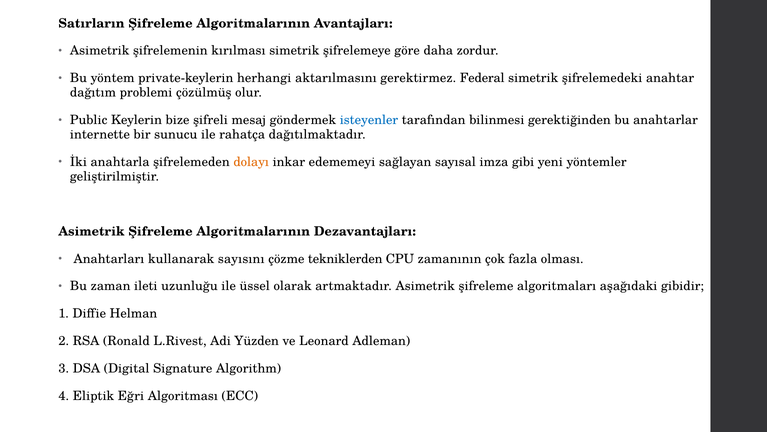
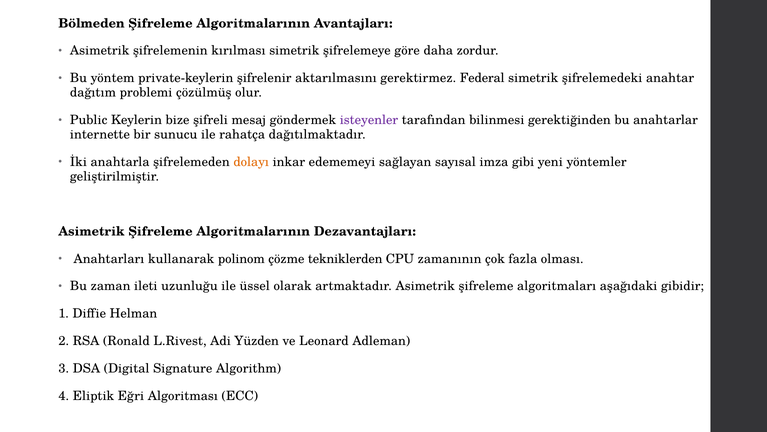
Satırların: Satırların -> Bölmeden
herhangi: herhangi -> şifrelenir
isteyenler colour: blue -> purple
sayısını: sayısını -> polinom
